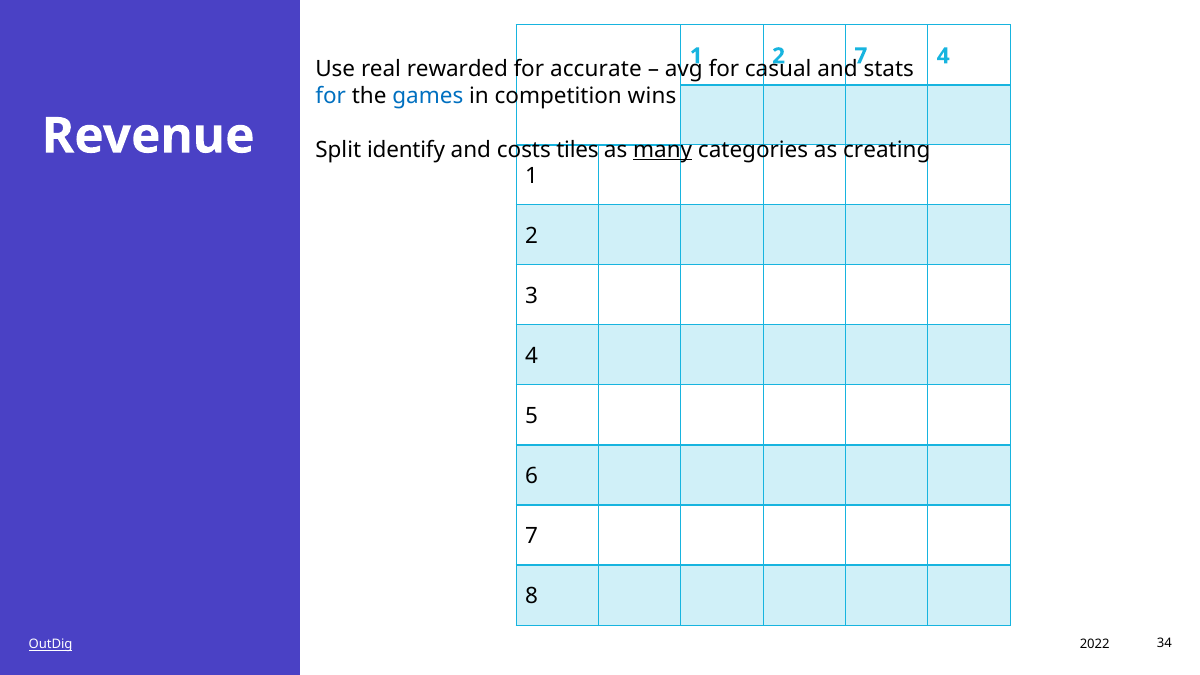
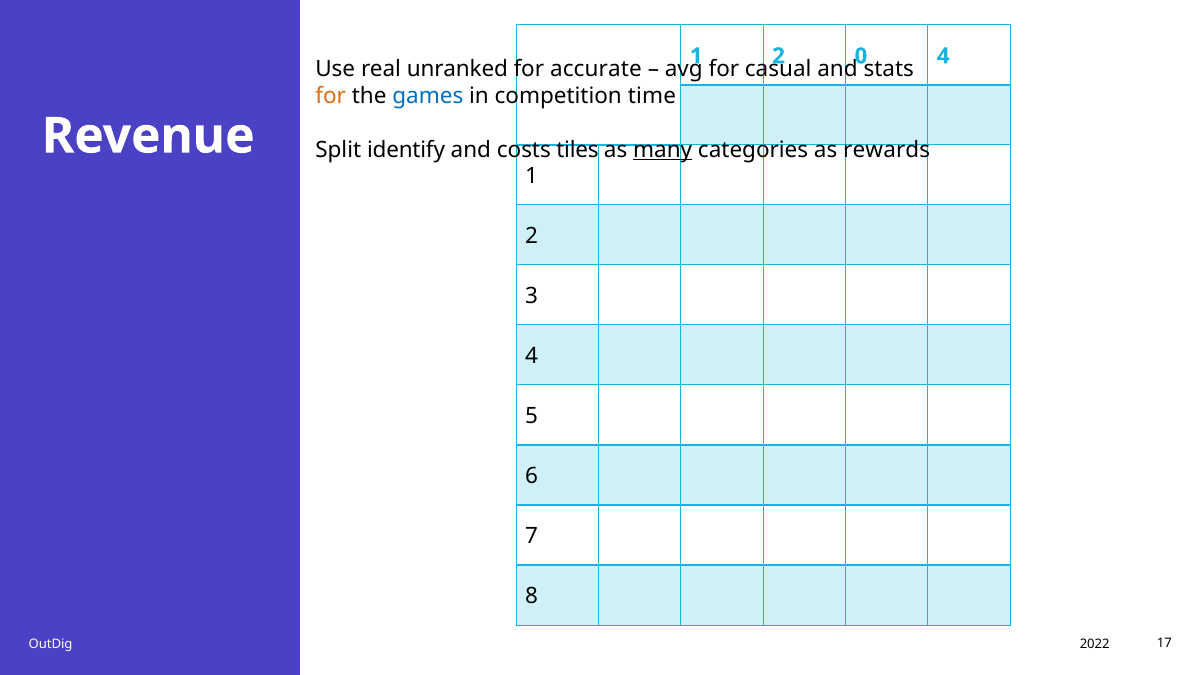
7 at (861, 56): 7 -> 0
rewarded: rewarded -> unranked
for at (331, 96) colour: blue -> orange
wins: wins -> time
creating: creating -> rewards
34: 34 -> 17
OutDig underline: present -> none
